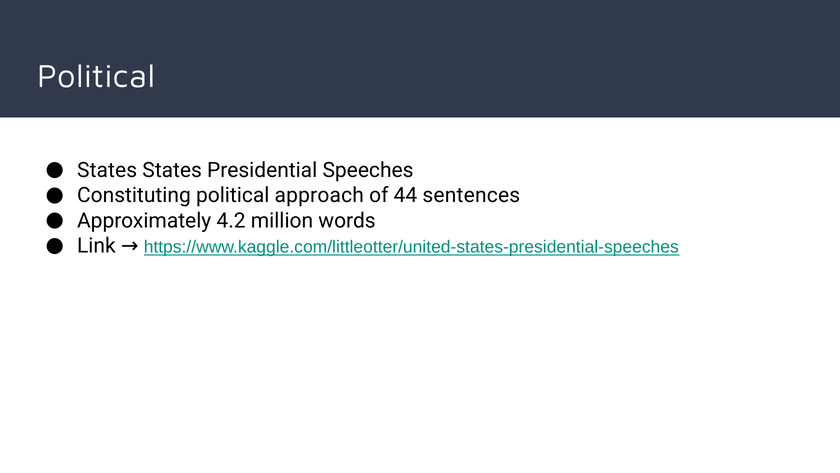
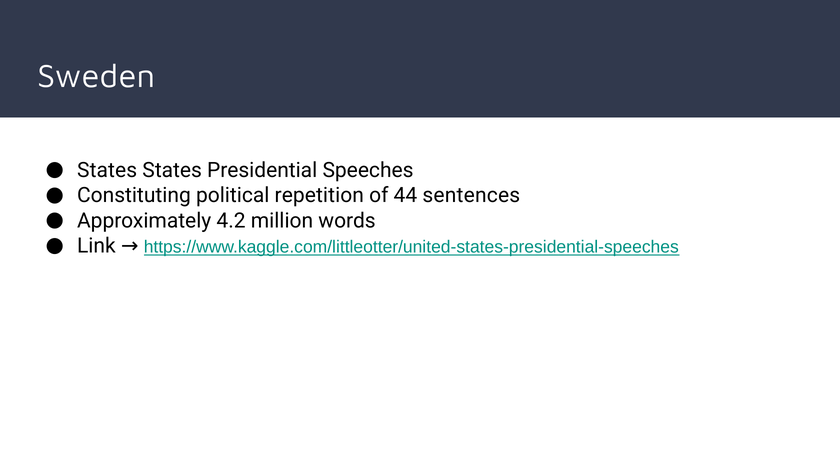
Political at (96, 76): Political -> Sweden
approach: approach -> repetition
